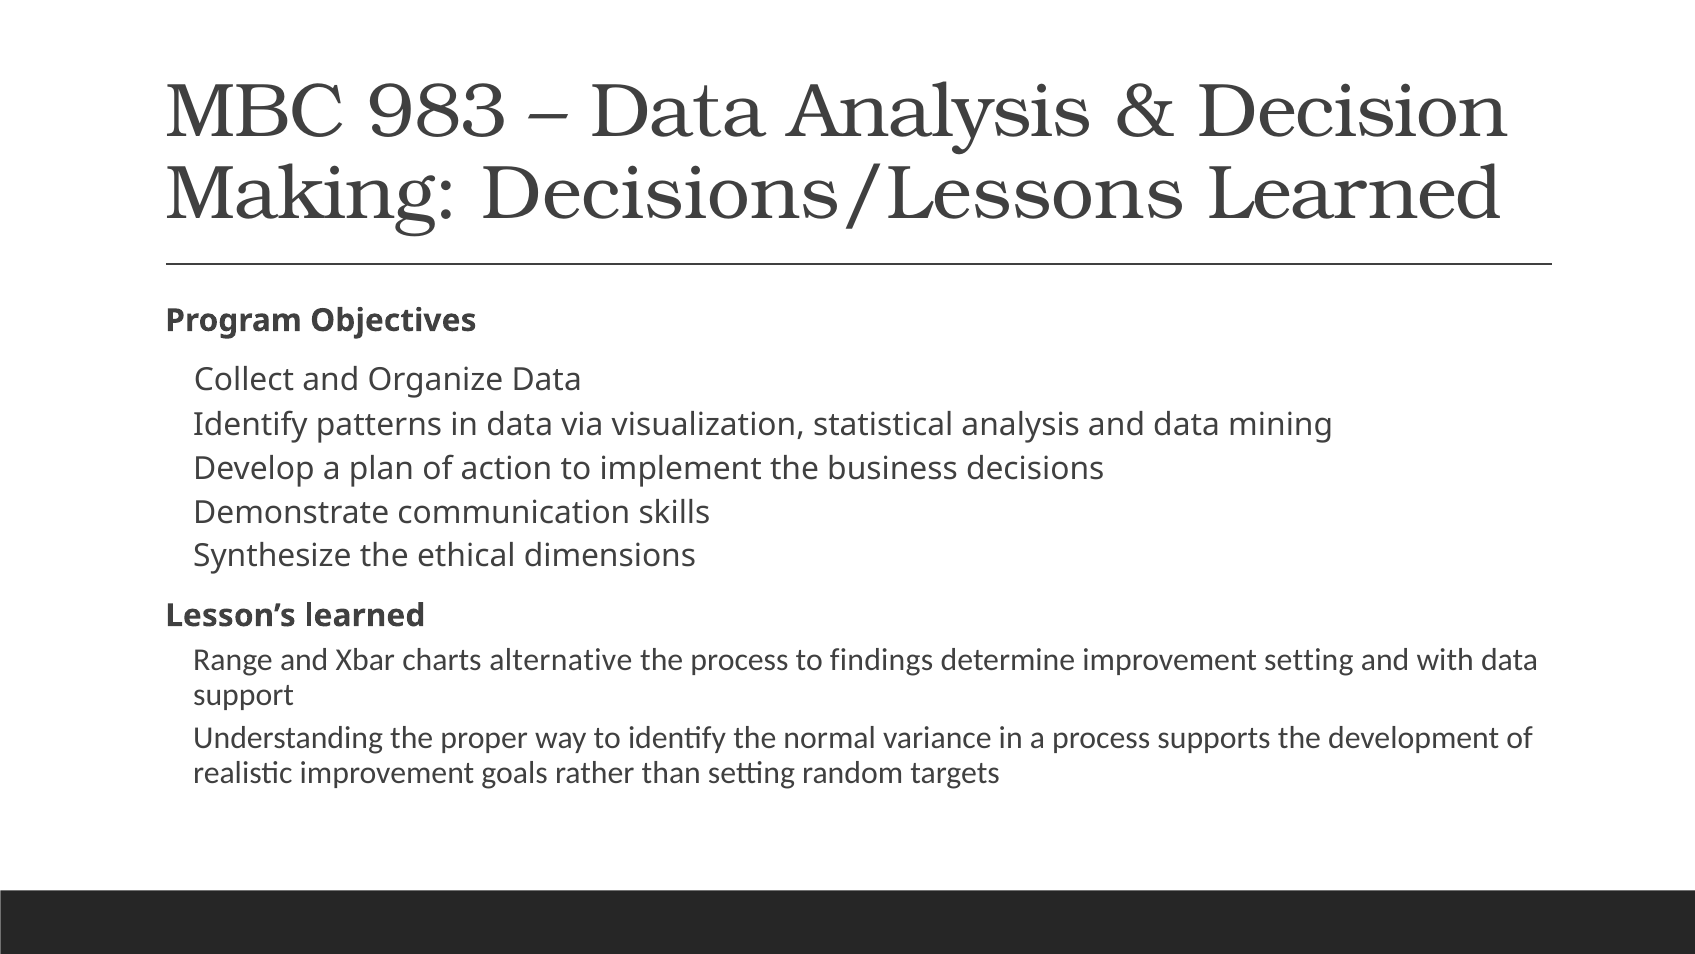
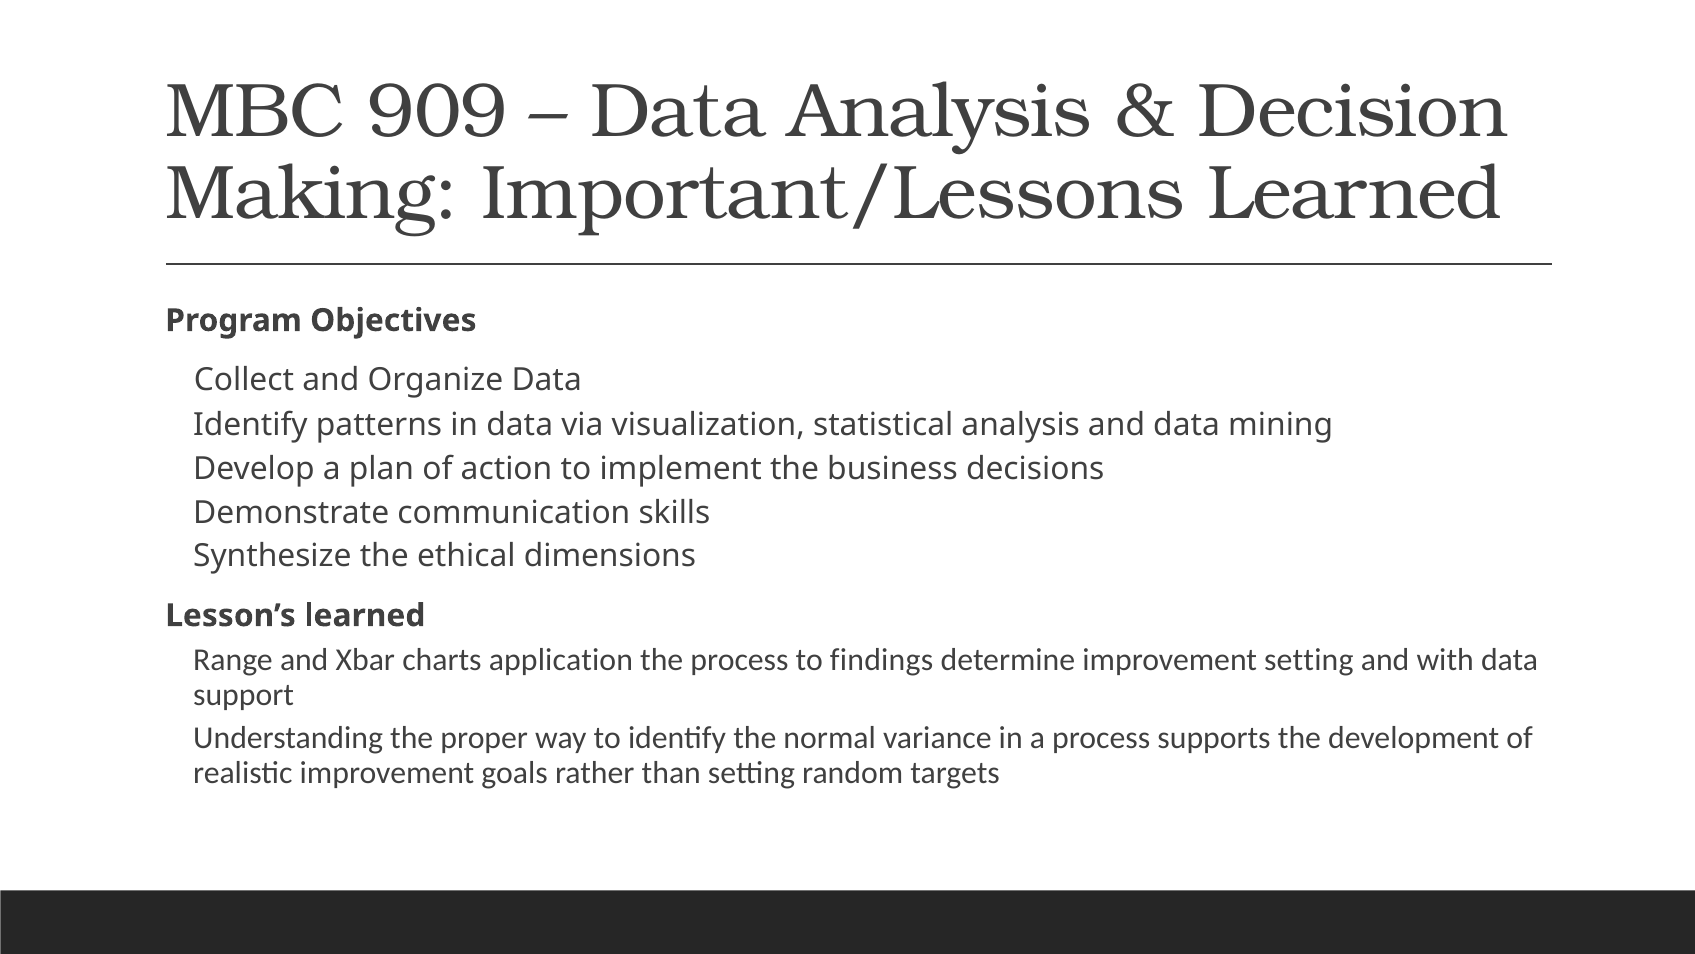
983: 983 -> 909
Decisions/Lessons: Decisions/Lessons -> Important/Lessons
alternative: alternative -> application
